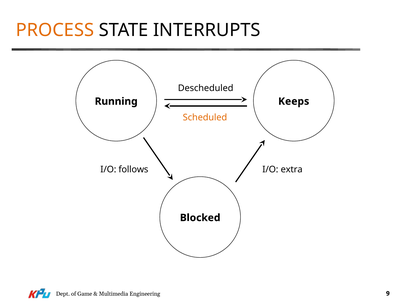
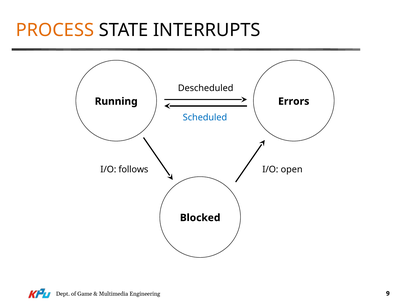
Keeps: Keeps -> Errors
Scheduled colour: orange -> blue
extra: extra -> open
